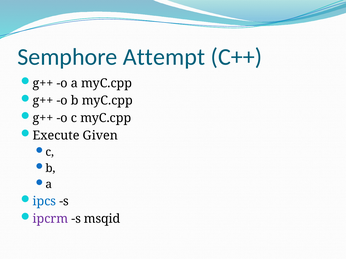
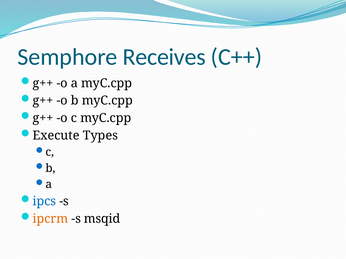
Attempt: Attempt -> Receives
Given: Given -> Types
ipcrm colour: purple -> orange
